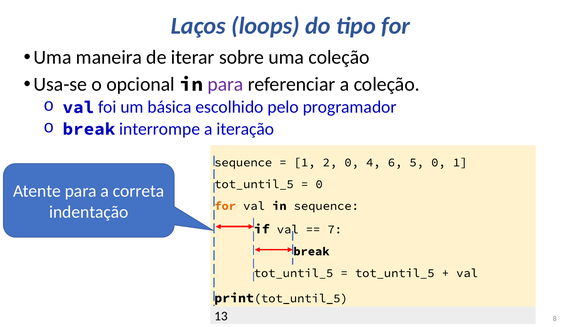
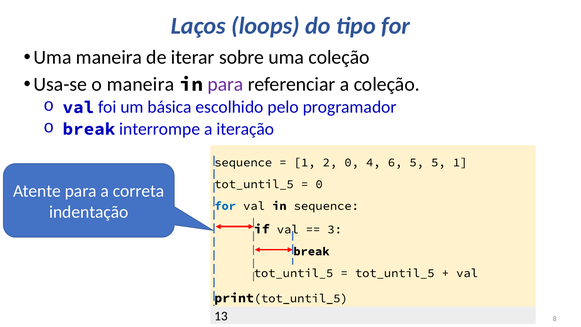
o opcional: opcional -> maneira
5 0: 0 -> 5
for at (225, 206) colour: orange -> blue
7: 7 -> 3
